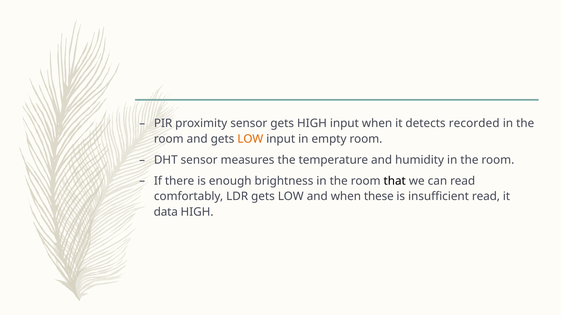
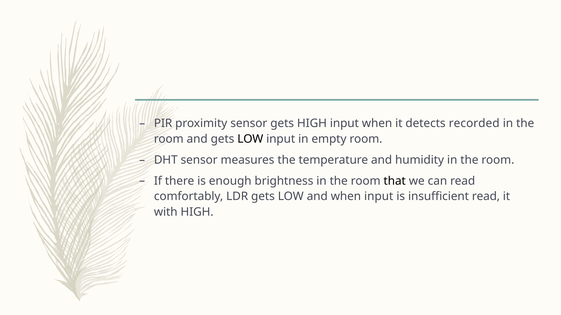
LOW at (250, 139) colour: orange -> black
when these: these -> input
data: data -> with
